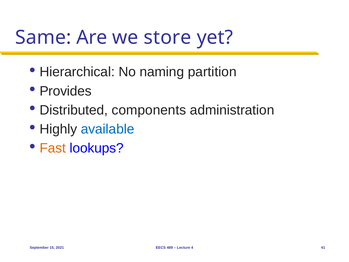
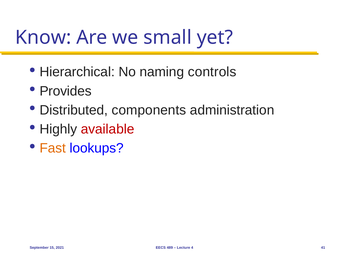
Same: Same -> Know
store: store -> small
partition: partition -> controls
available colour: blue -> red
